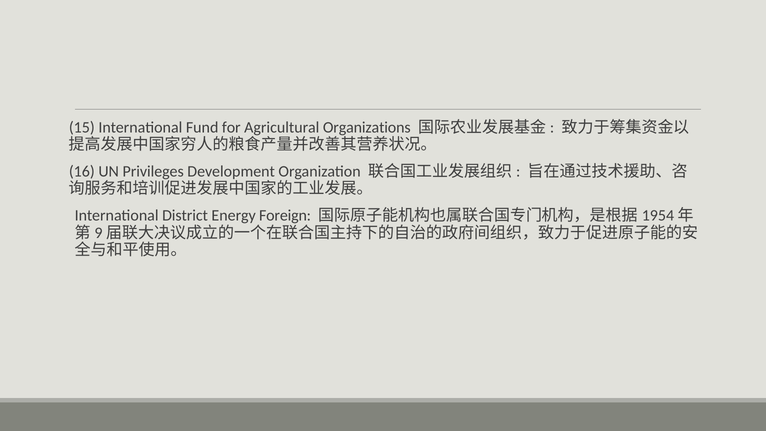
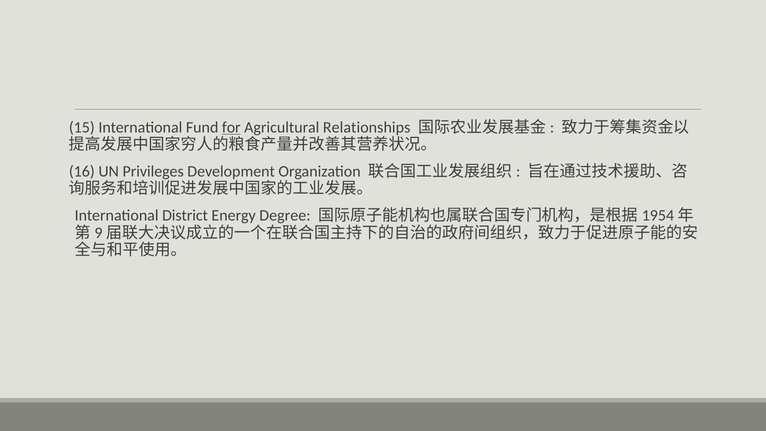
for underline: none -> present
Organizations: Organizations -> Relationships
Foreign: Foreign -> Degree
